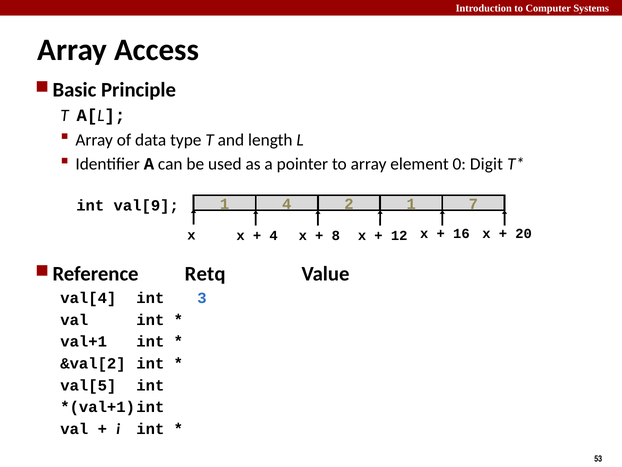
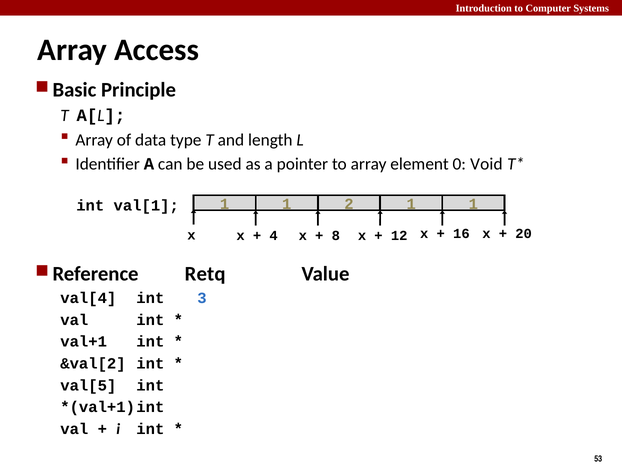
Digit: Digit -> Void
val[9: val[9 -> val[1
4 at (287, 204): 4 -> 1
2 1 7: 7 -> 1
